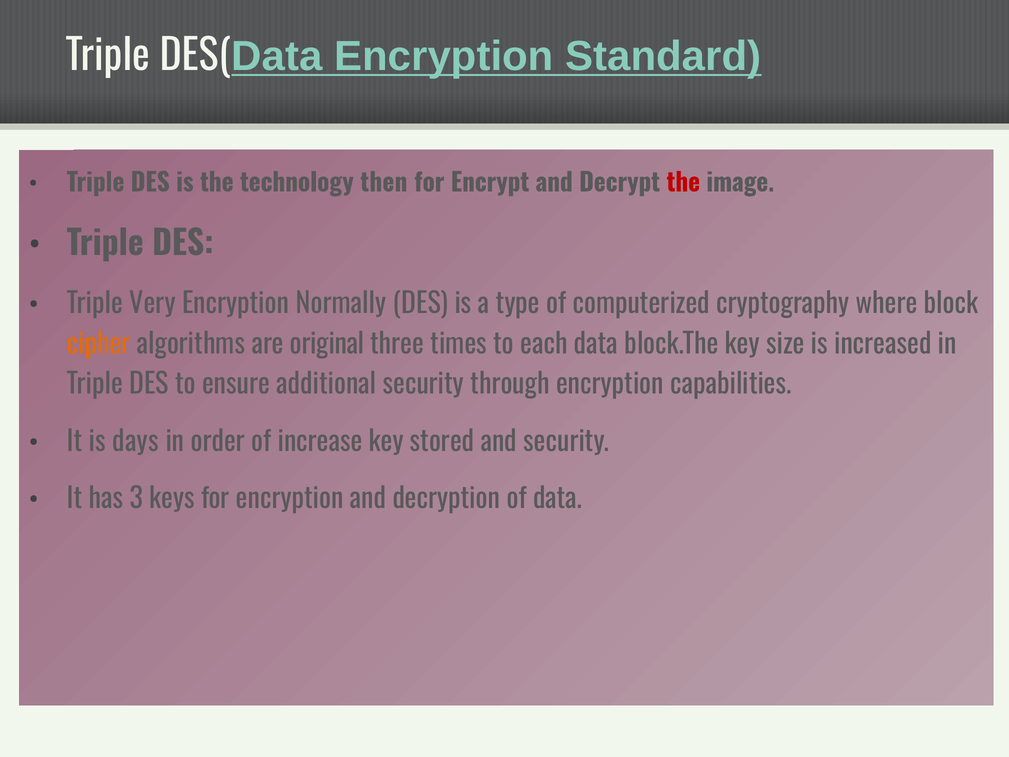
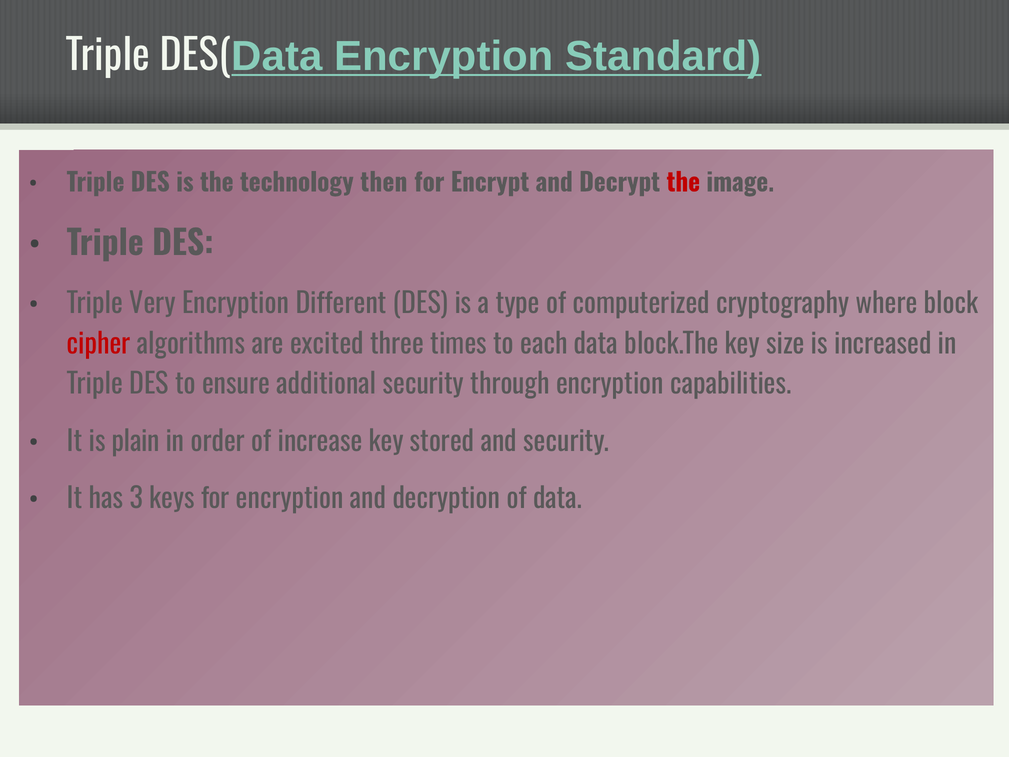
Normally: Normally -> Different
cipher colour: orange -> red
original: original -> excited
days: days -> plain
